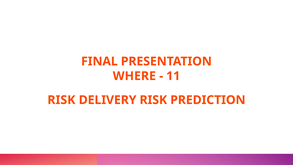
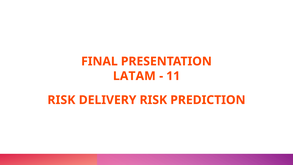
WHERE: WHERE -> LATAM
